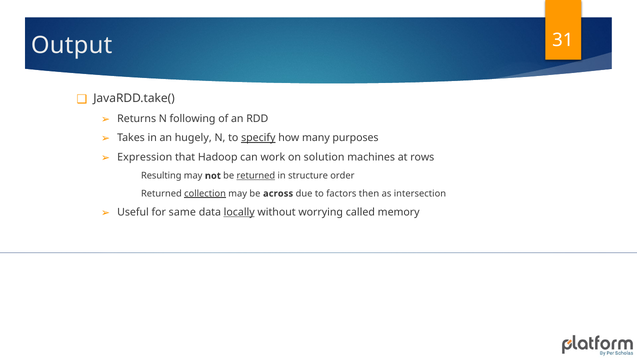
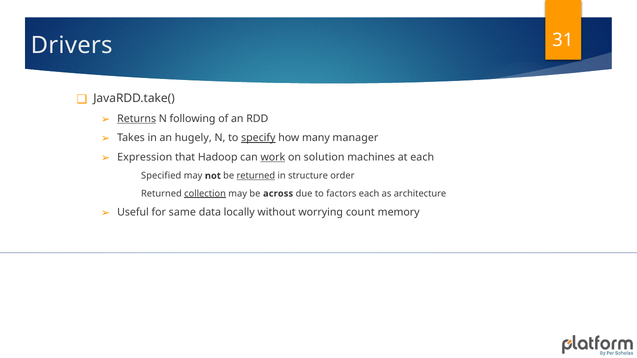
Output: Output -> Drivers
Returns underline: none -> present
purposes: purposes -> manager
work underline: none -> present
at rows: rows -> each
Resulting: Resulting -> Specified
factors then: then -> each
intersection: intersection -> architecture
locally underline: present -> none
called: called -> count
